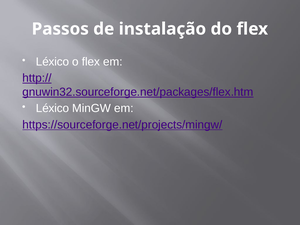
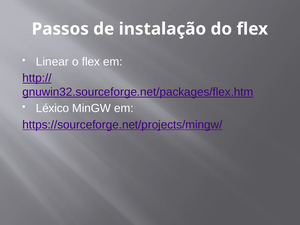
Léxico at (52, 62): Léxico -> Linear
